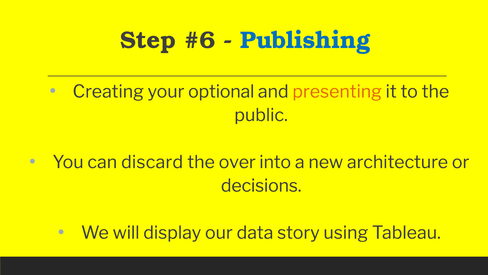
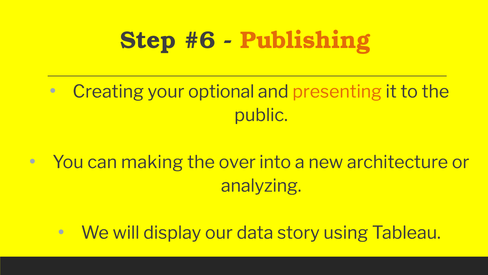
Publishing colour: blue -> orange
discard: discard -> making
decisions: decisions -> analyzing
